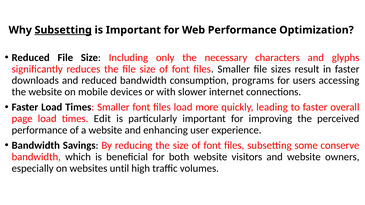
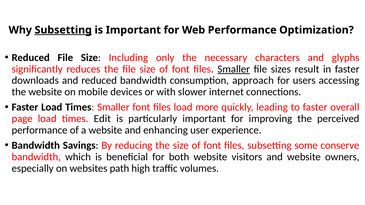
Smaller at (234, 69) underline: none -> present
programs: programs -> approach
until: until -> path
